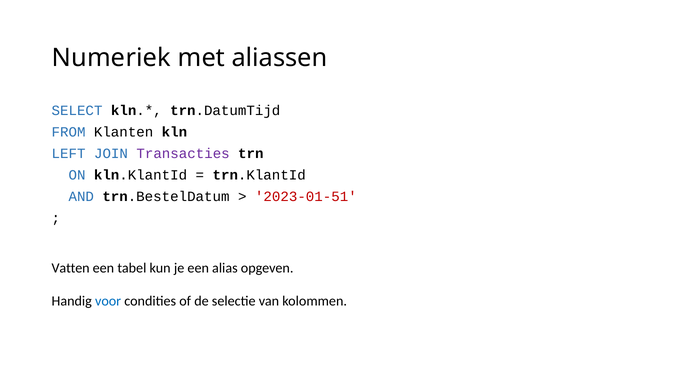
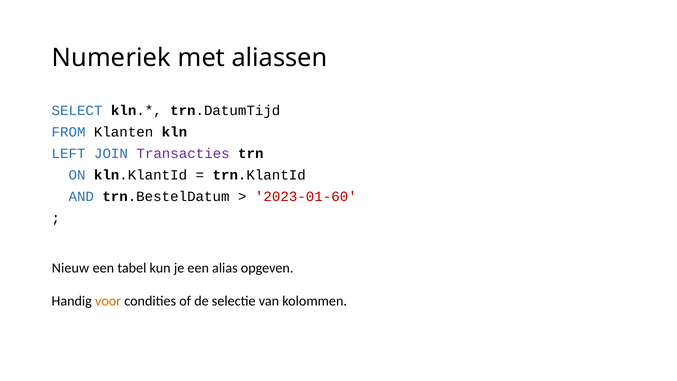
2023-01-51: 2023-01-51 -> 2023-01-60
Vatten: Vatten -> Nieuw
voor colour: blue -> orange
